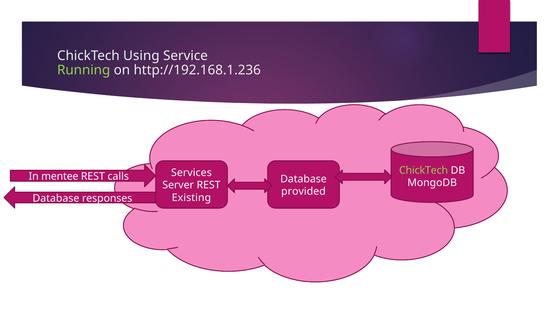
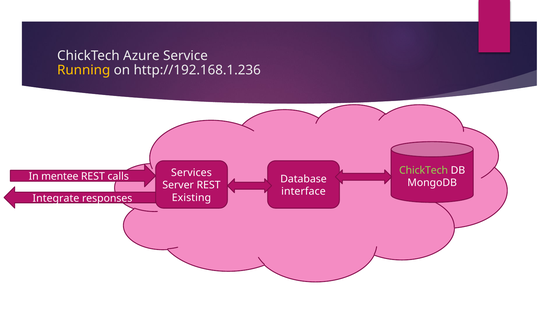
Using: Using -> Azure
Running colour: light green -> yellow
provided: provided -> interface
Database at (56, 198): Database -> Integrate
